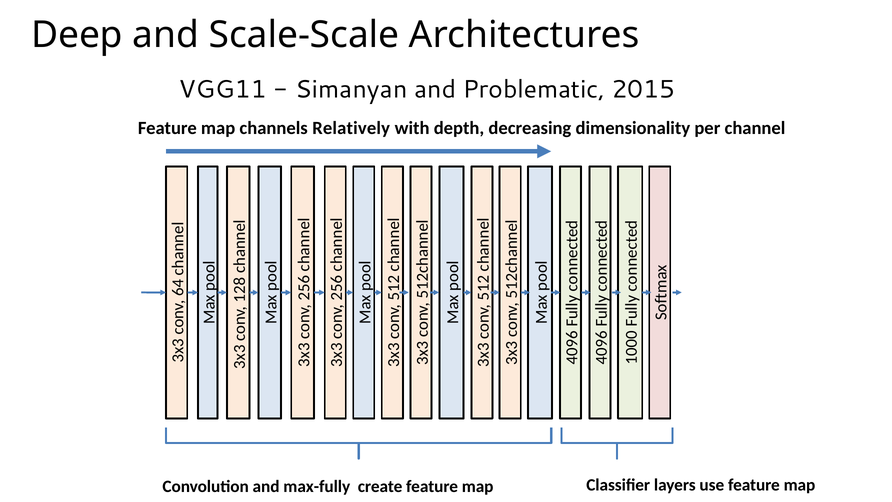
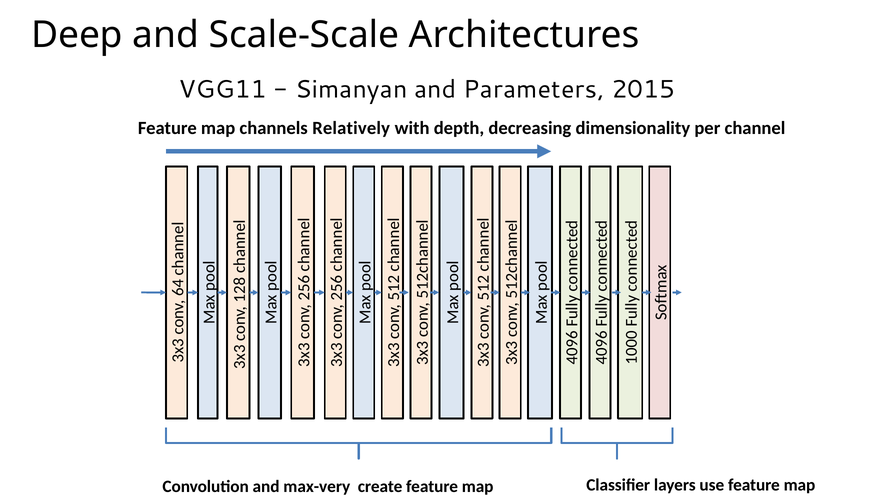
Problematic: Problematic -> Parameters
max-fully: max-fully -> max-very
